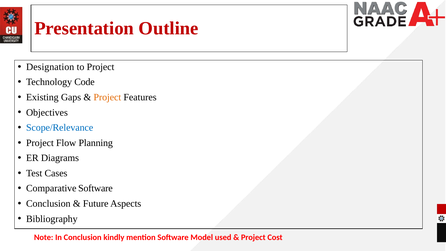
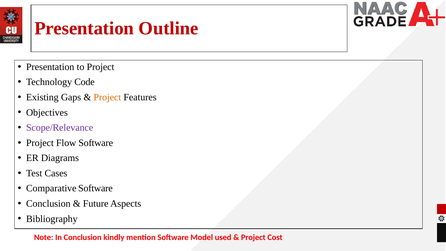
Designation at (50, 67): Designation -> Presentation
Scope/Relevance colour: blue -> purple
Flow Planning: Planning -> Software
